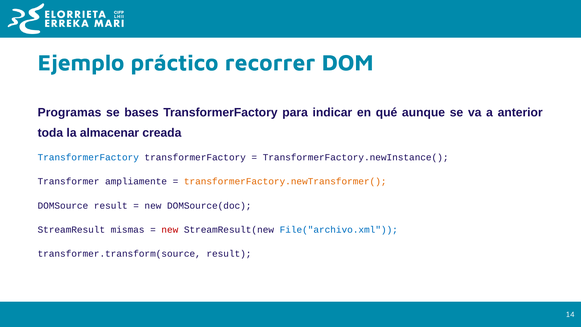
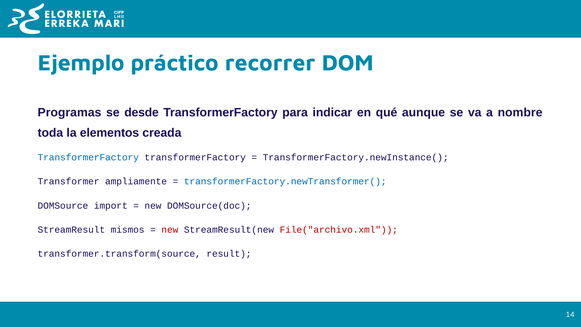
bases: bases -> desde
anterior: anterior -> nombre
almacenar: almacenar -> elementos
transformerFactory.newTransformer( colour: orange -> blue
DOMSource result: result -> import
mismas: mismas -> mismos
File("archivo.xml colour: blue -> red
